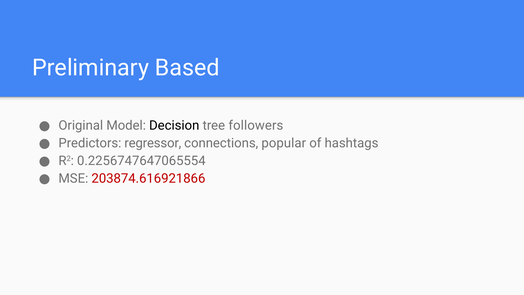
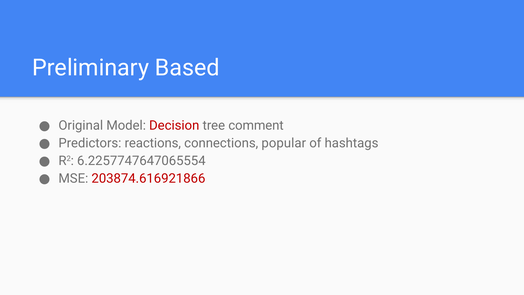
Decision colour: black -> red
followers: followers -> comment
regressor: regressor -> reactions
0.2256747647065554: 0.2256747647065554 -> 6.2257747647065554
